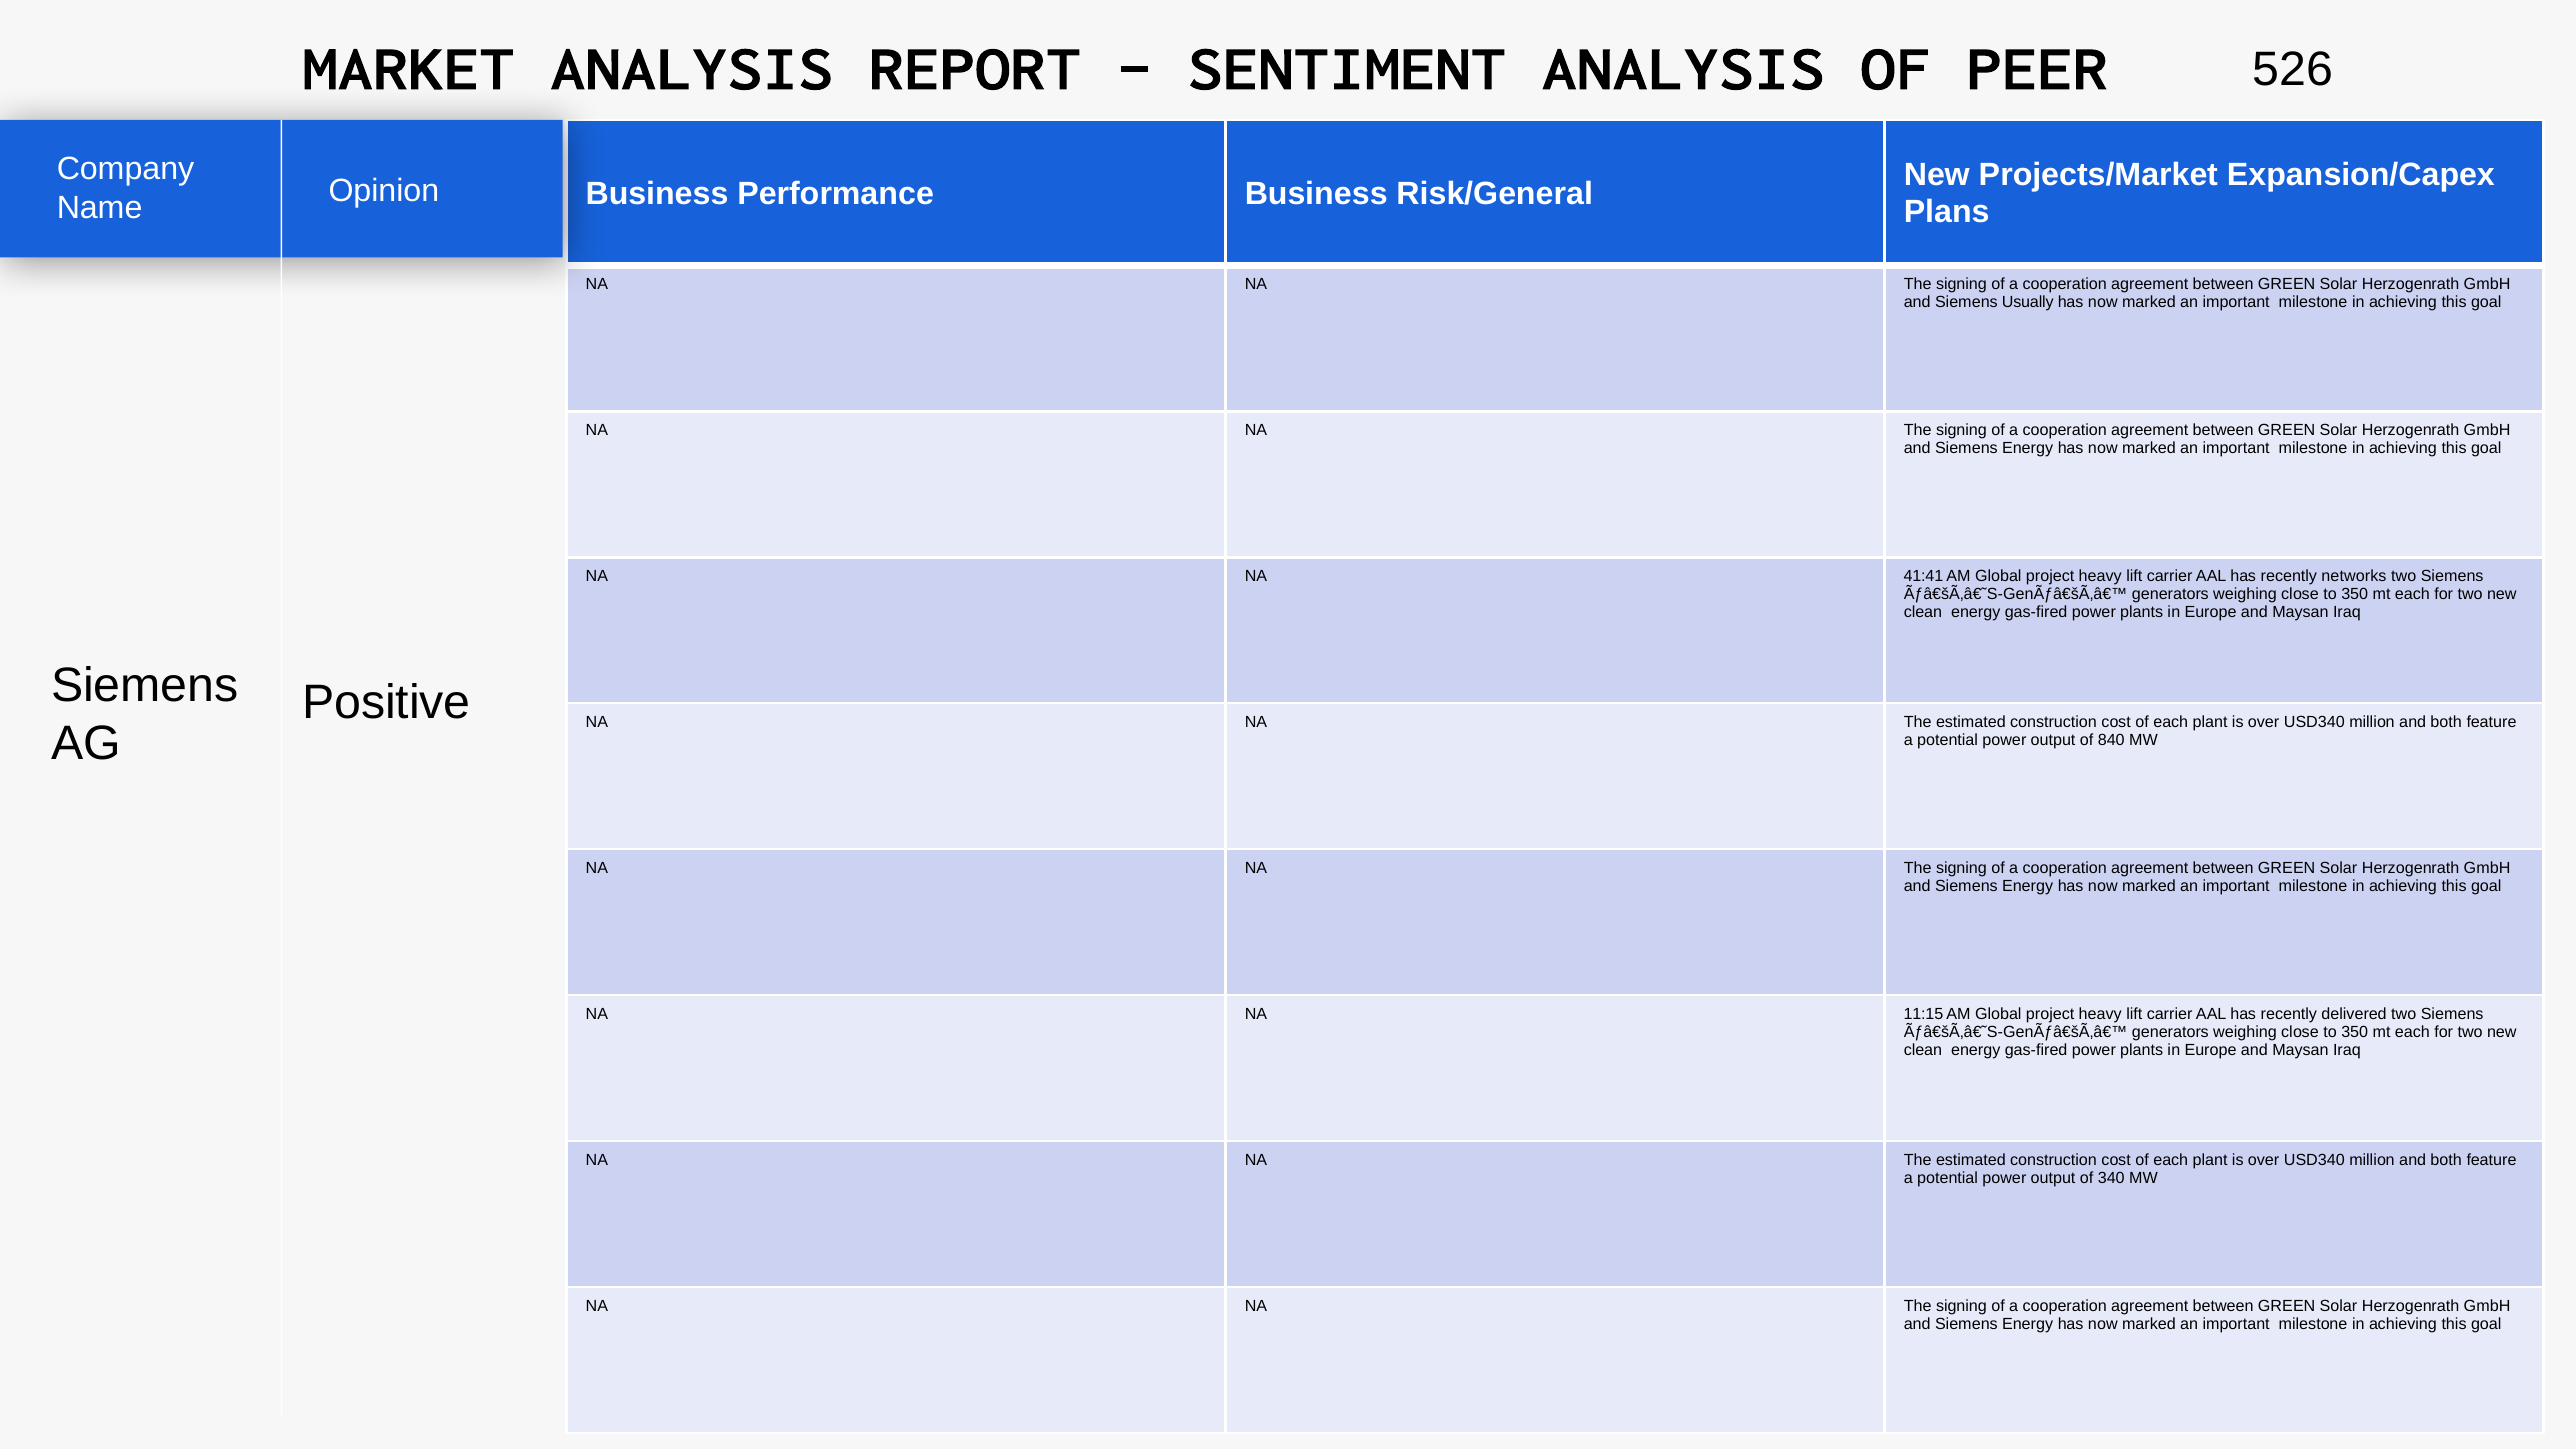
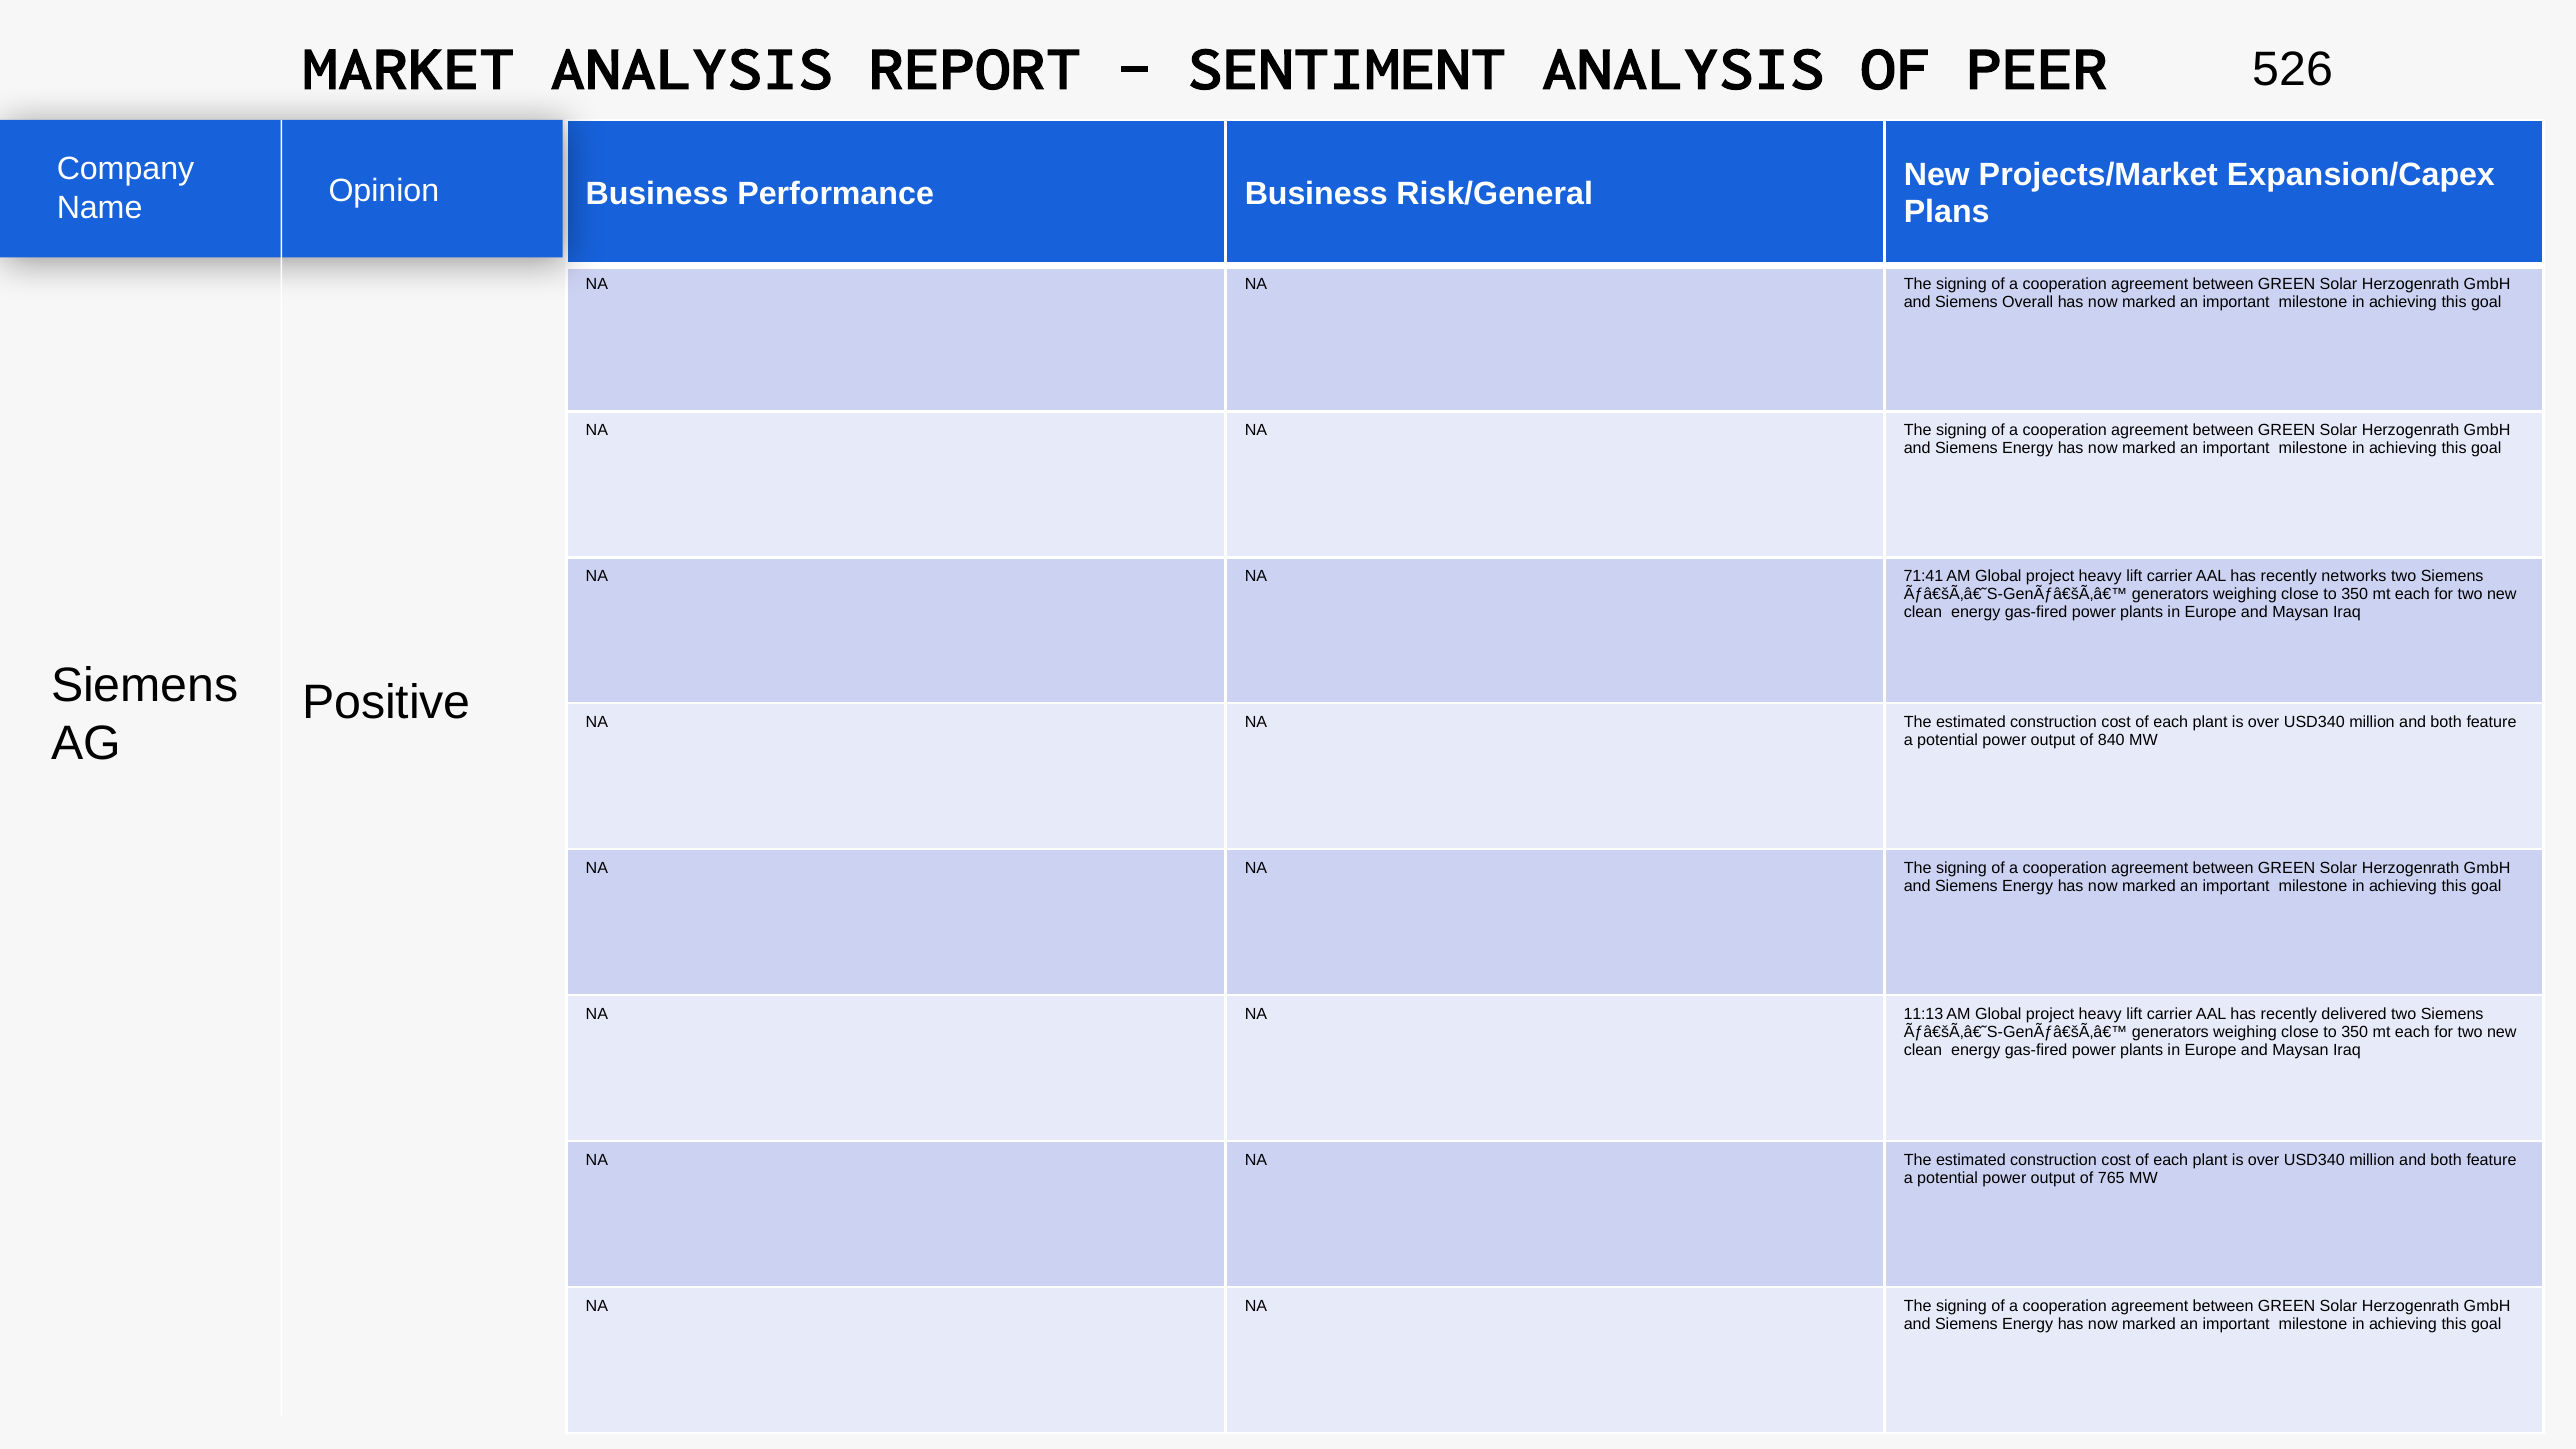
Usually: Usually -> Overall
41:41: 41:41 -> 71:41
11:15: 11:15 -> 11:13
340: 340 -> 765
